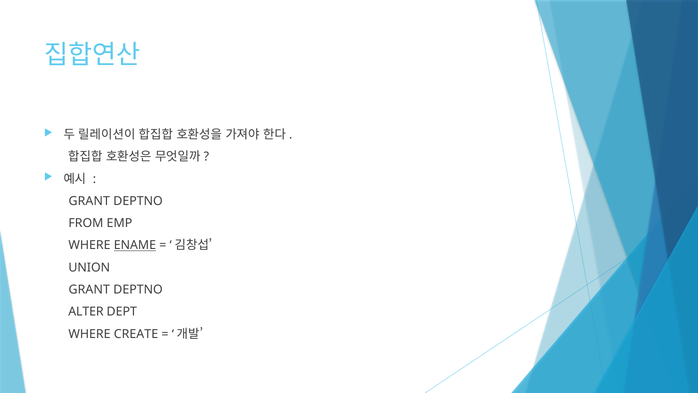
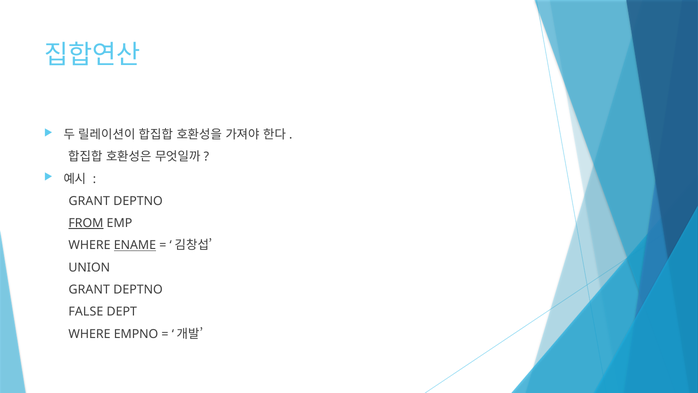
FROM underline: none -> present
ALTER: ALTER -> FALSE
CREATE: CREATE -> EMPNO
